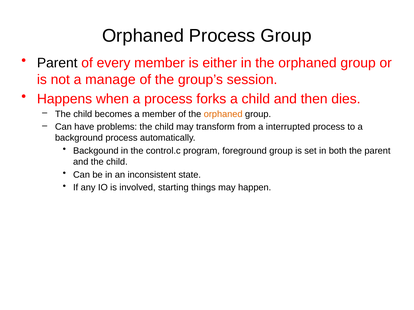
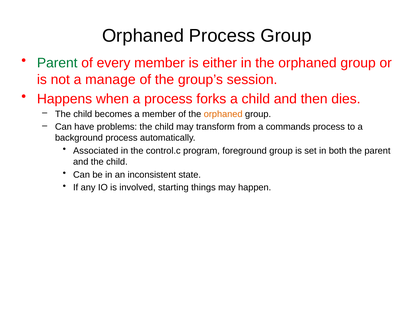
Parent at (57, 63) colour: black -> green
interrupted: interrupted -> commands
Backgound: Backgound -> Associated
